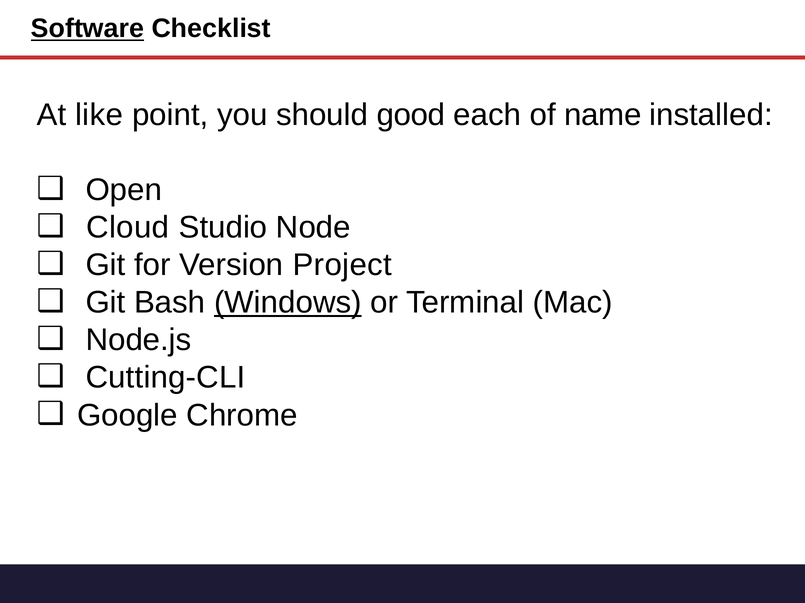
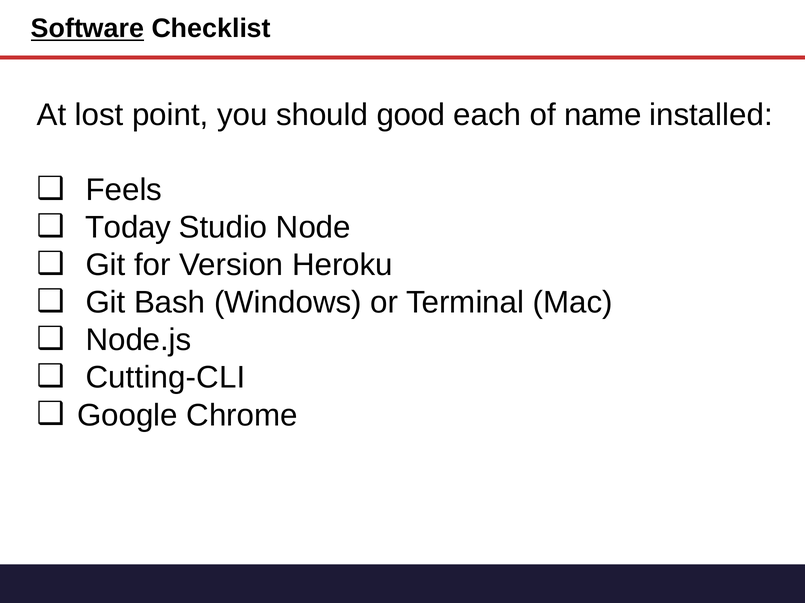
like: like -> lost
Open: Open -> Feels
Cloud: Cloud -> Today
Project: Project -> Heroku
Windows underline: present -> none
